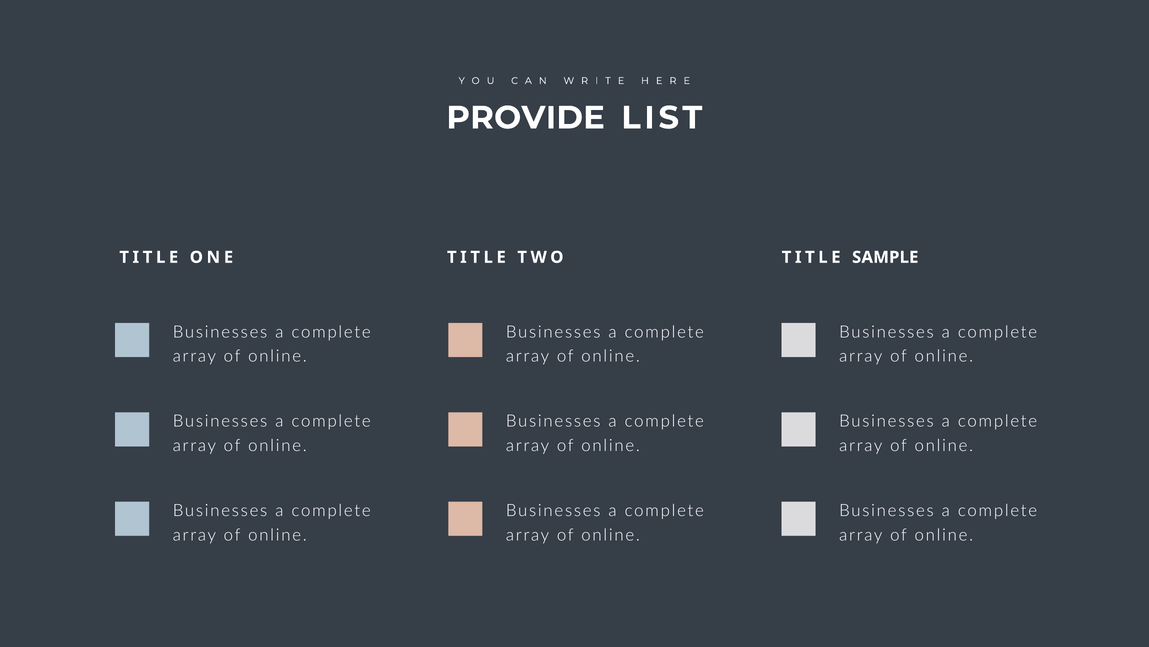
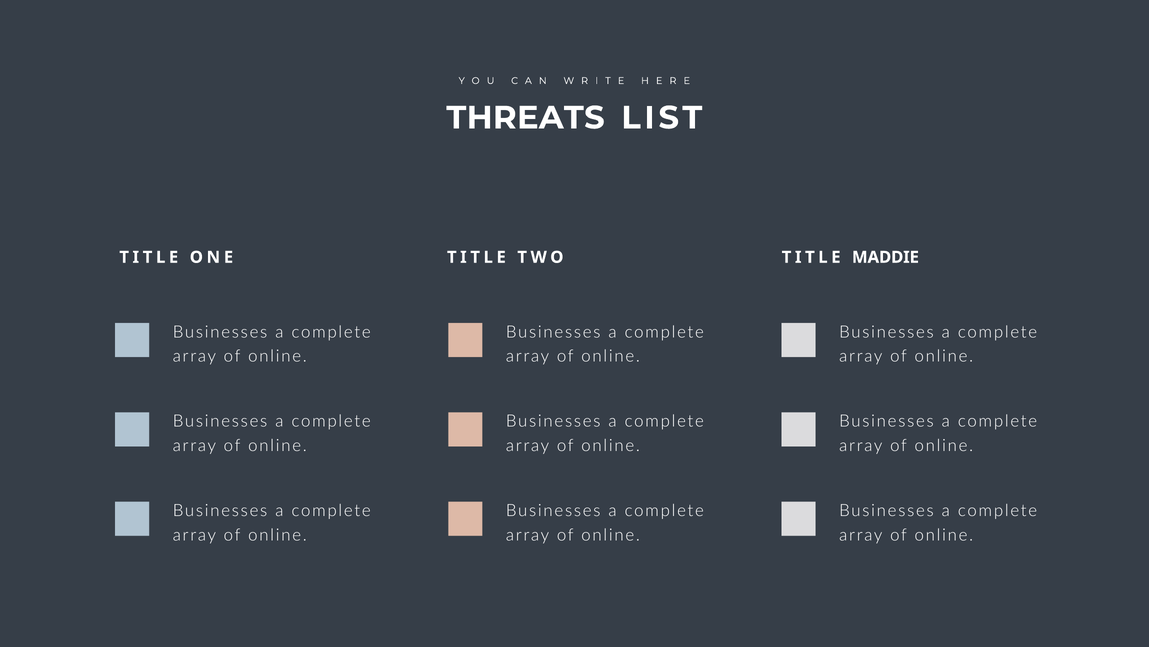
PROVIDE: PROVIDE -> THREATS
SAMPLE: SAMPLE -> MADDIE
